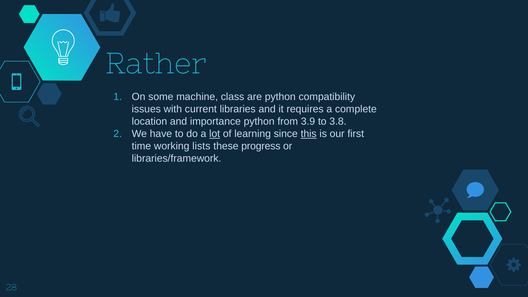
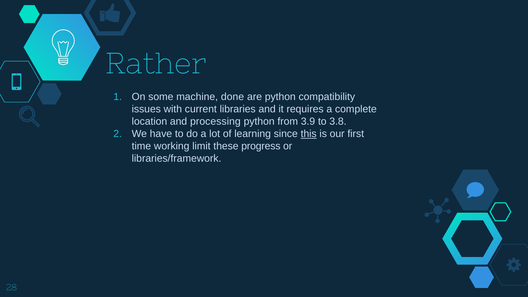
class: class -> done
importance: importance -> processing
lot underline: present -> none
lists: lists -> limit
